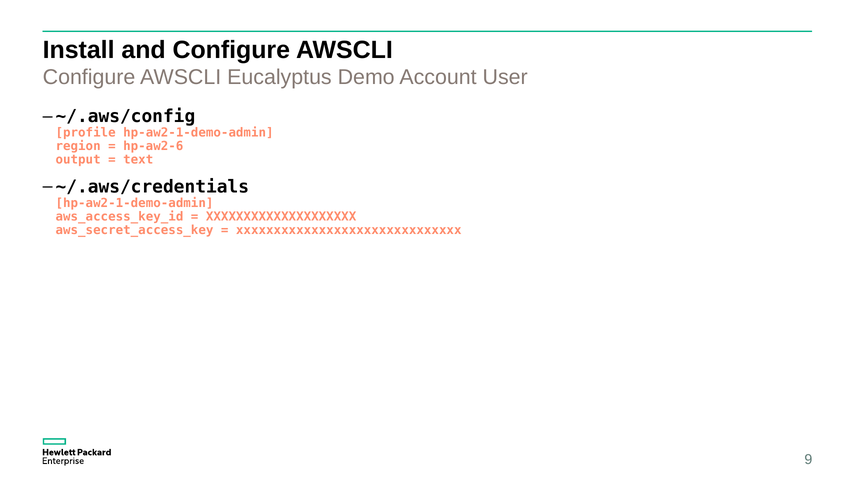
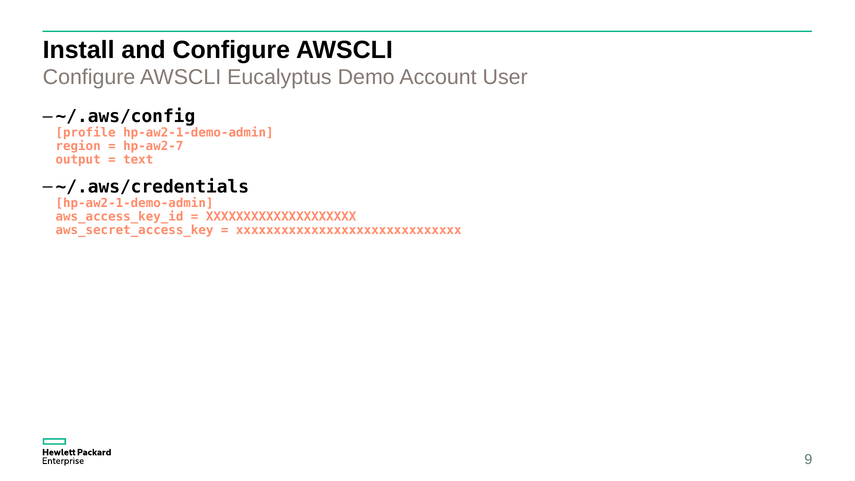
hp-aw2-6: hp-aw2-6 -> hp-aw2-7
